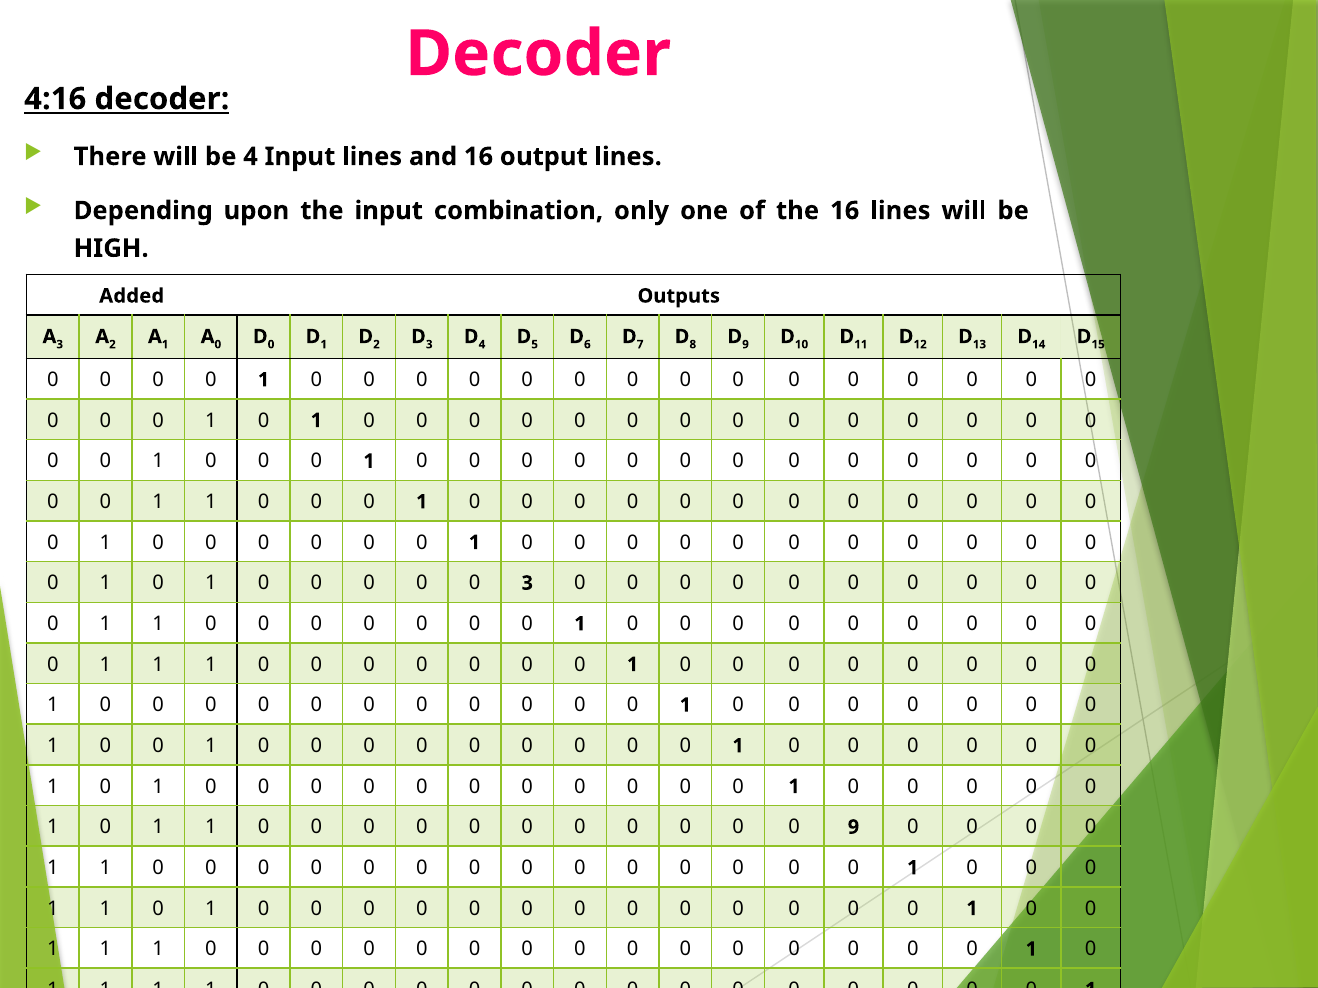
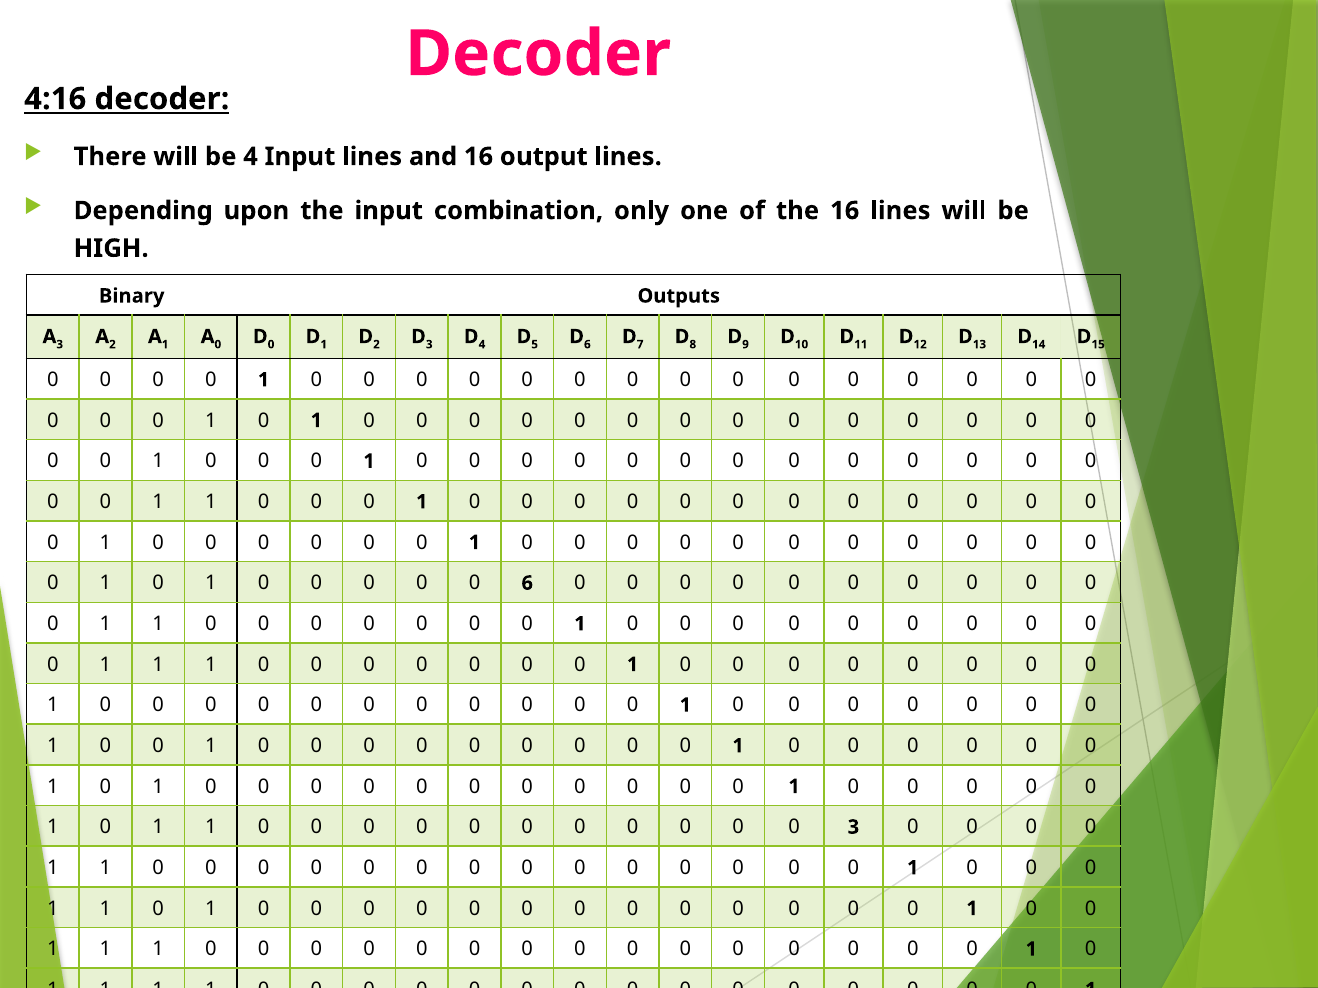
Added: Added -> Binary
0 3: 3 -> 6
0 9: 9 -> 3
